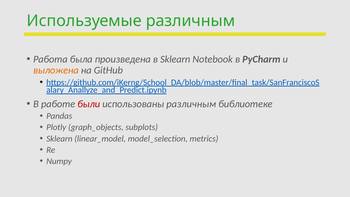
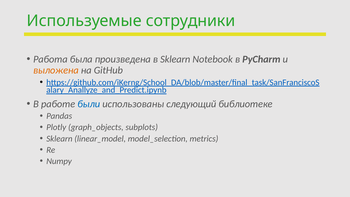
Используемые различным: различным -> сотрудники
были colour: red -> blue
использованы различным: различным -> следующий
